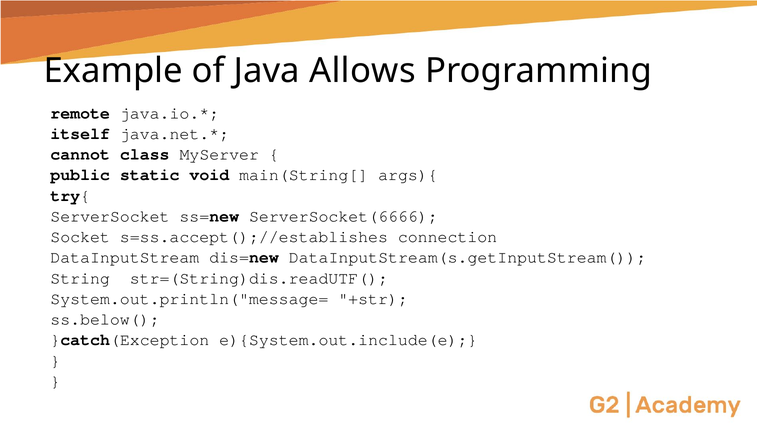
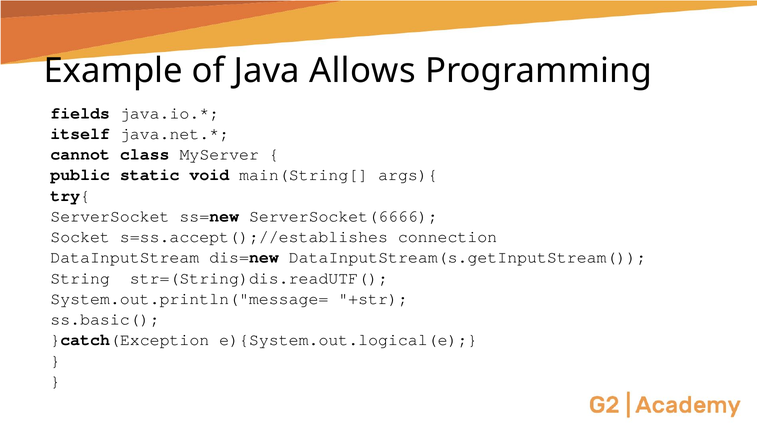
remote: remote -> fields
ss.below(: ss.below( -> ss.basic(
e){System.out.include(e: e){System.out.include(e -> e){System.out.logical(e
